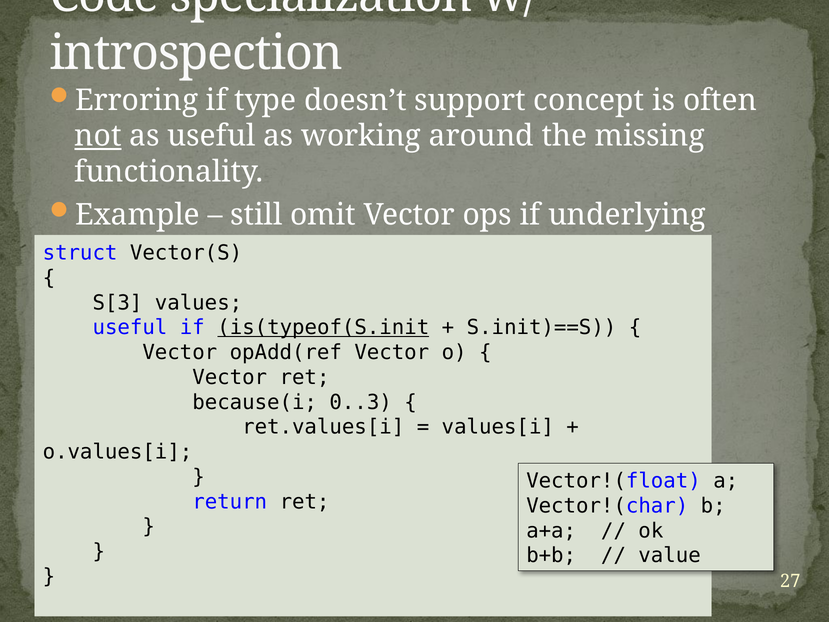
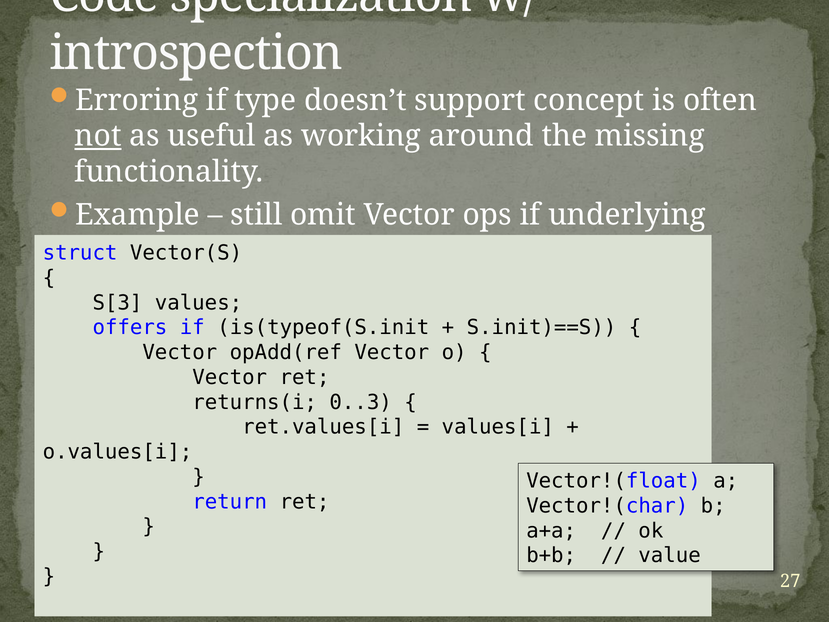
useful at (130, 327): useful -> offers
is(typeof(S.init underline: present -> none
because(i: because(i -> returns(i
